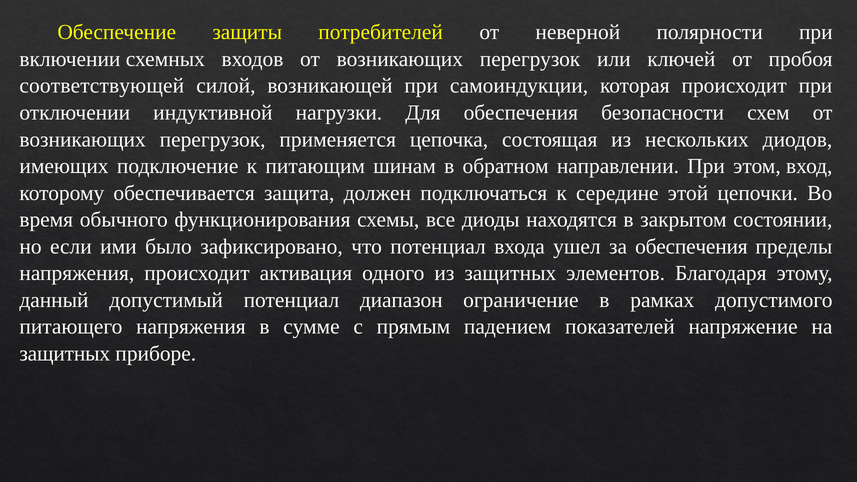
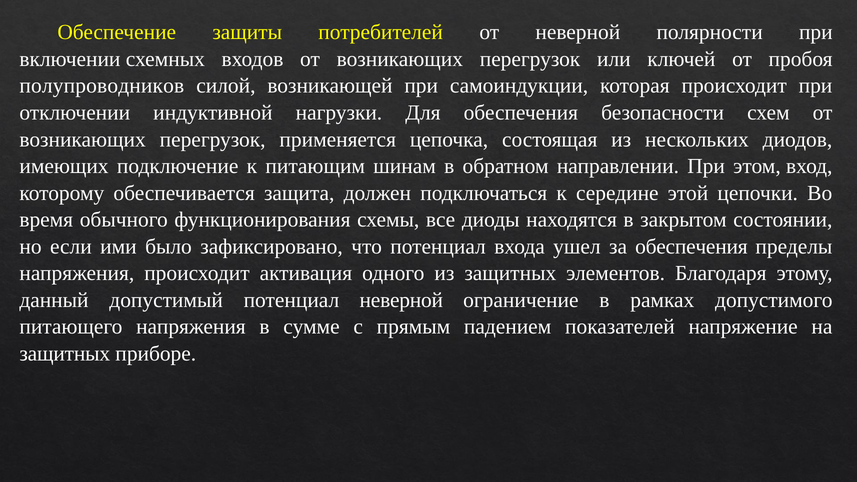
соответствующей: соответствующей -> полупроводников
потенциал диапазон: диапазон -> неверной
